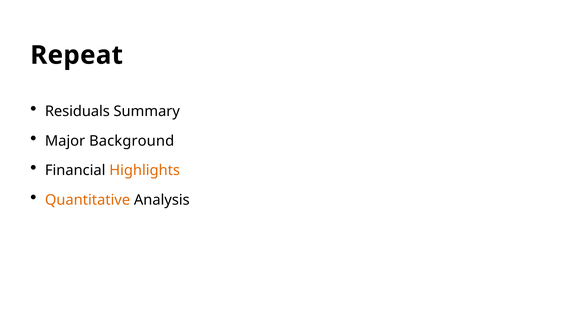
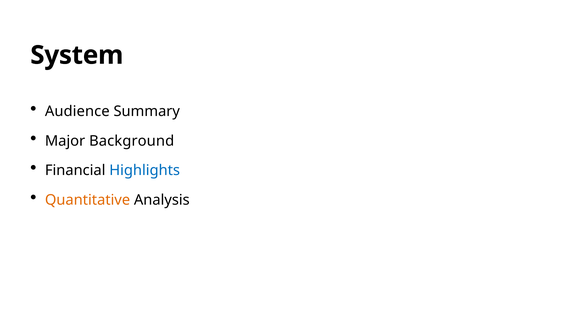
Repeat: Repeat -> System
Residuals: Residuals -> Audience
Highlights colour: orange -> blue
